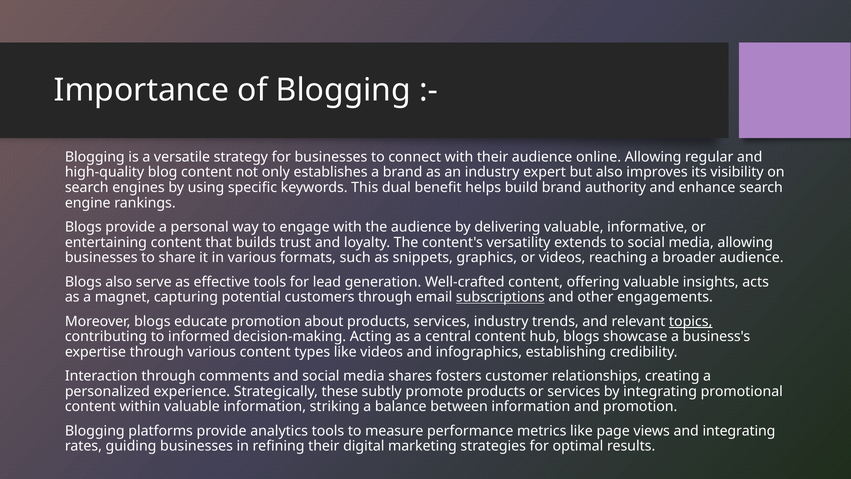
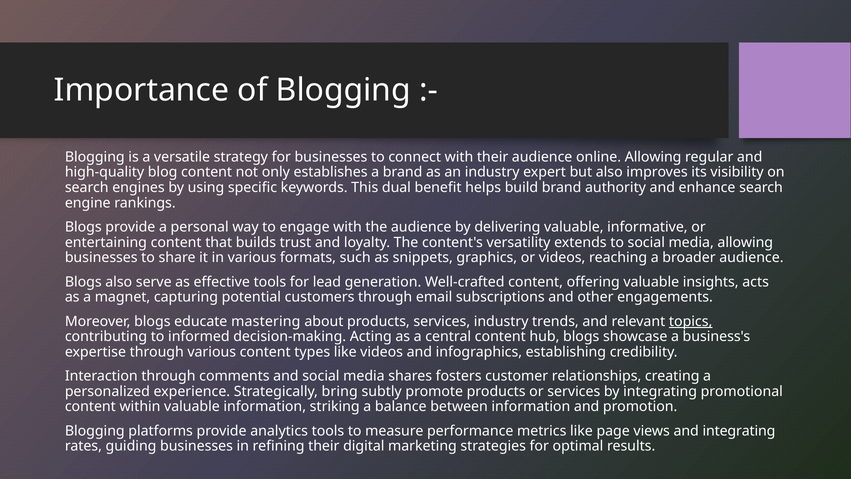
subscriptions underline: present -> none
educate promotion: promotion -> mastering
these: these -> bring
